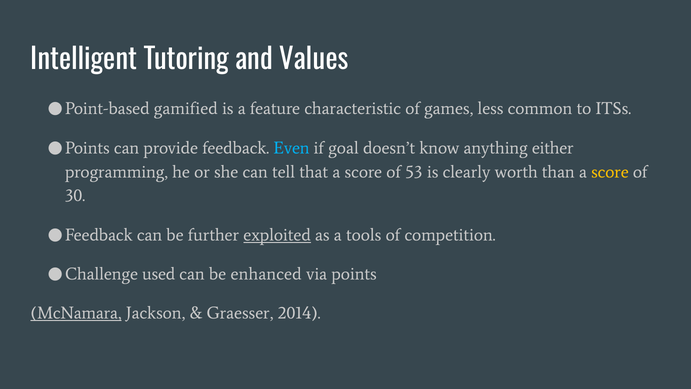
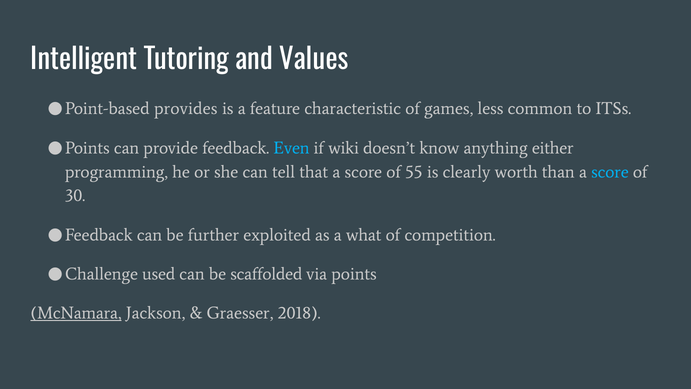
gamified: gamified -> provides
goal: goal -> wiki
53: 53 -> 55
score at (610, 172) colour: yellow -> light blue
exploited underline: present -> none
tools: tools -> what
enhanced: enhanced -> scaffolded
2014: 2014 -> 2018
